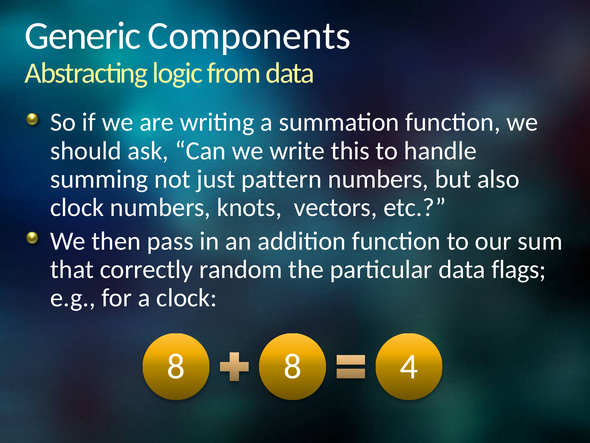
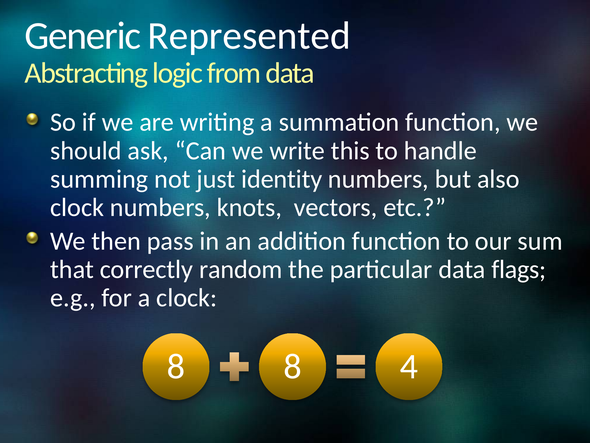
Components: Components -> Represented
pattern: pattern -> identity
